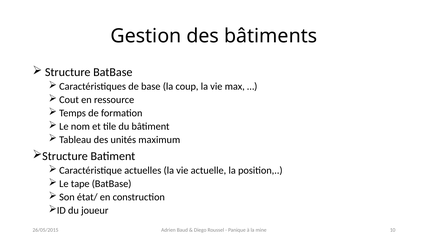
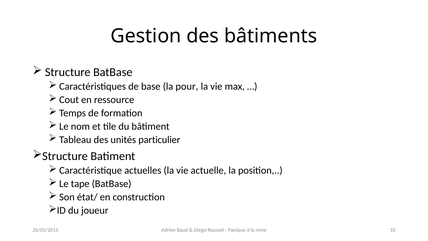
coup: coup -> pour
maximum: maximum -> particulier
